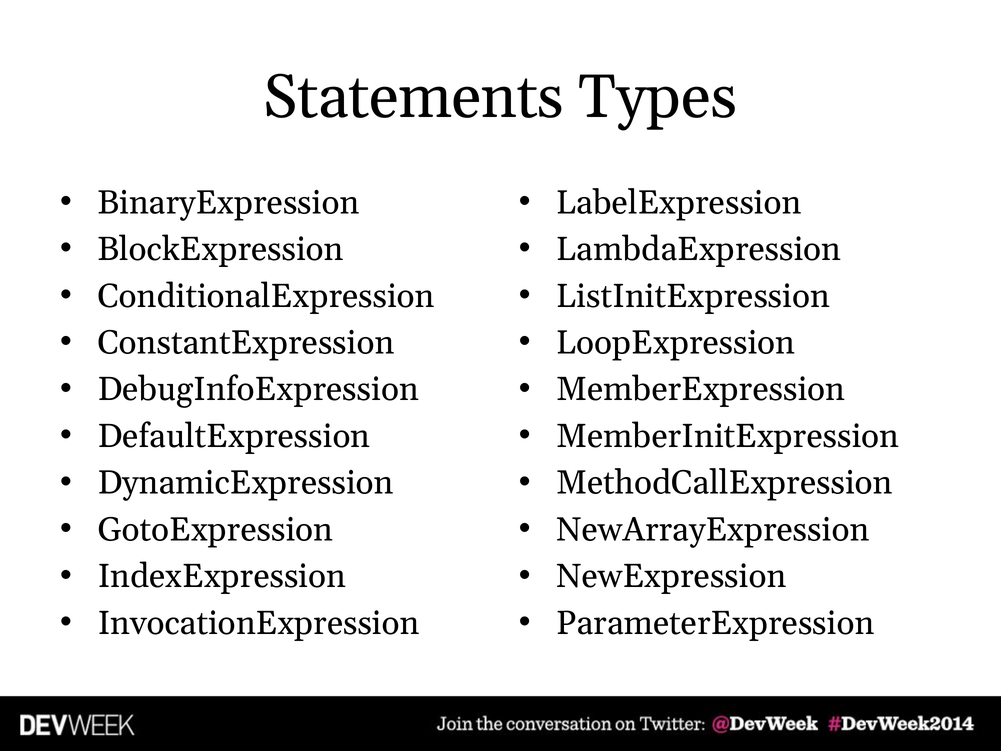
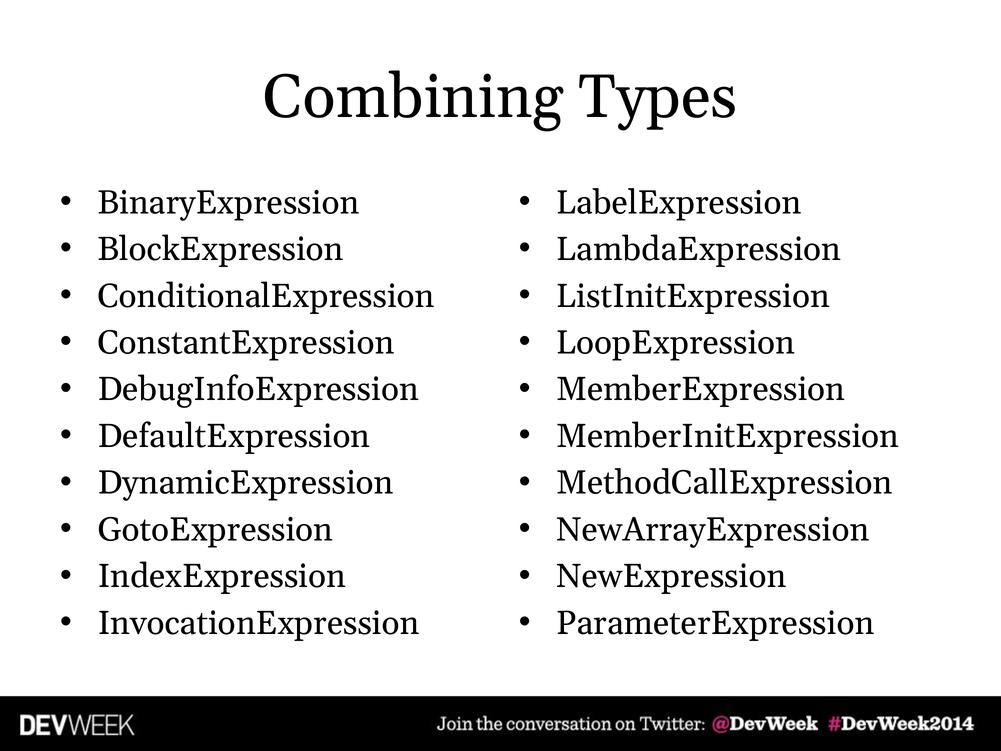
Statements: Statements -> Combining
